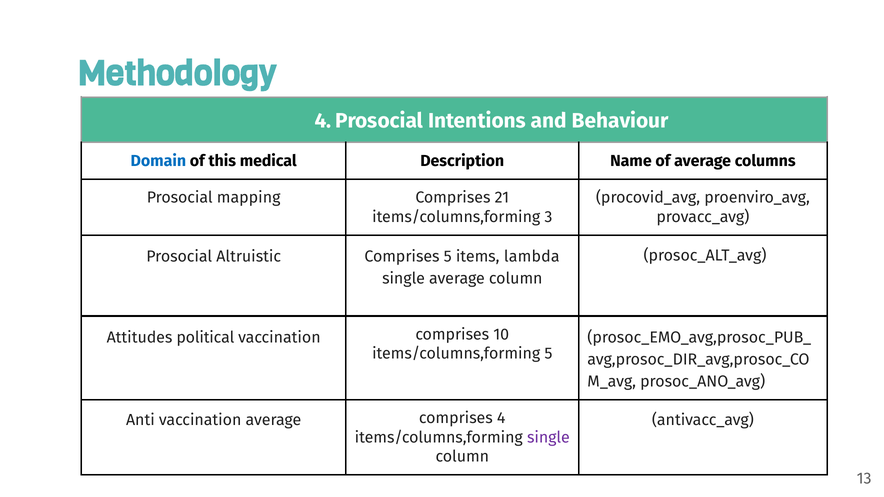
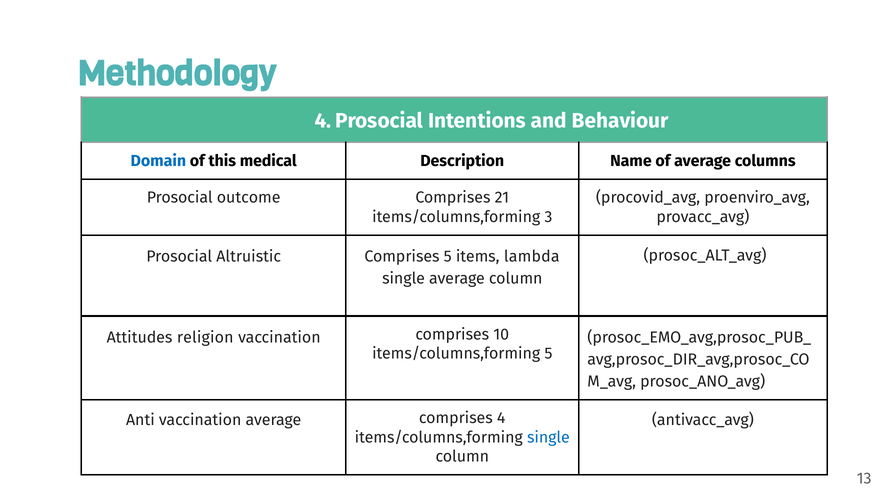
mapping: mapping -> outcome
political: political -> religion
single at (548, 437) colour: purple -> blue
